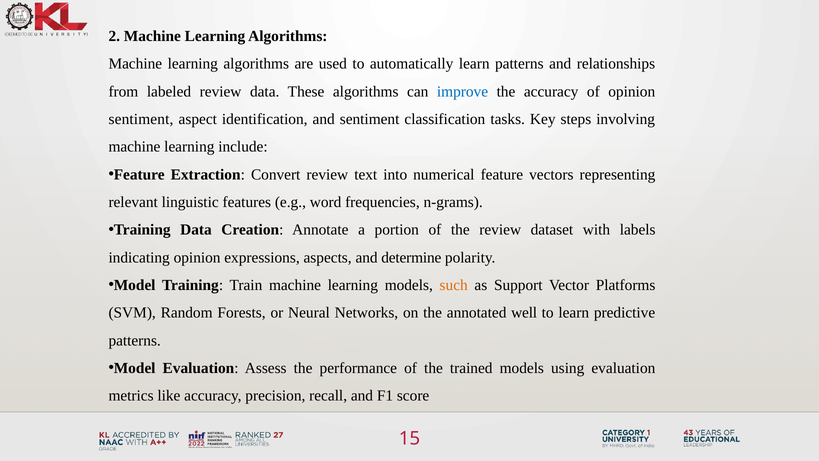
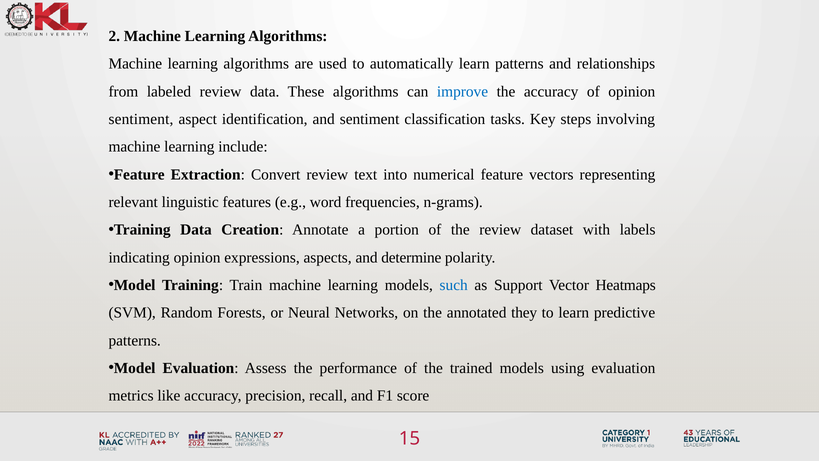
such colour: orange -> blue
Platforms: Platforms -> Heatmaps
well: well -> they
